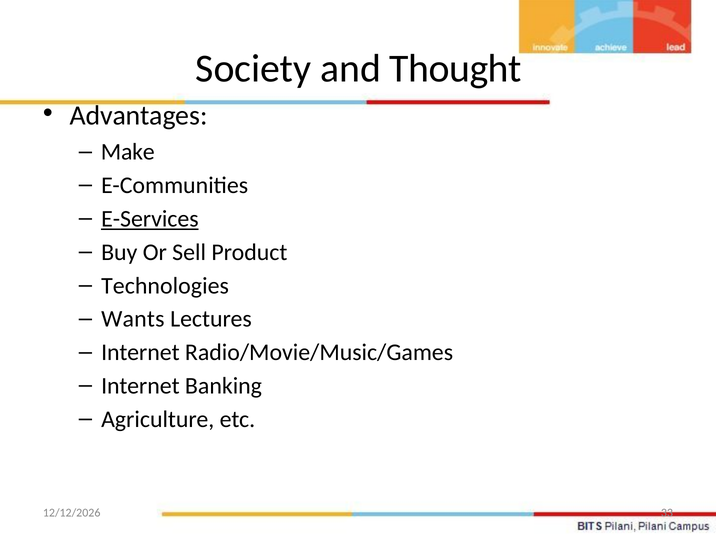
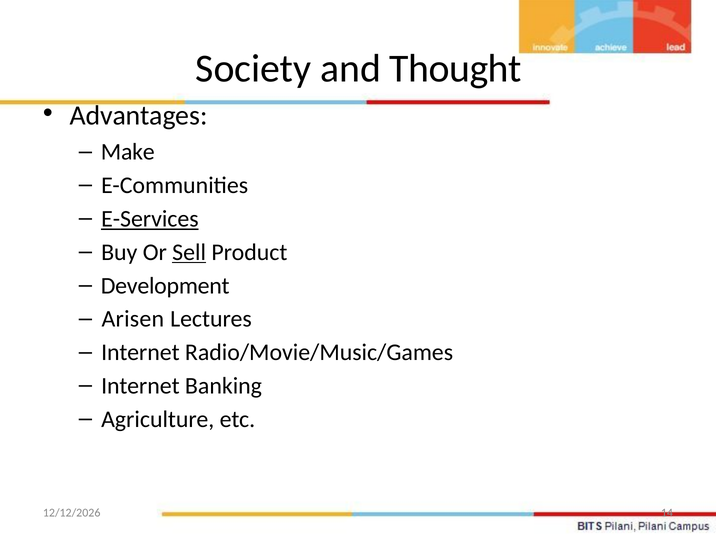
Sell underline: none -> present
Technologies: Technologies -> Development
Wants: Wants -> Arisen
33: 33 -> 14
